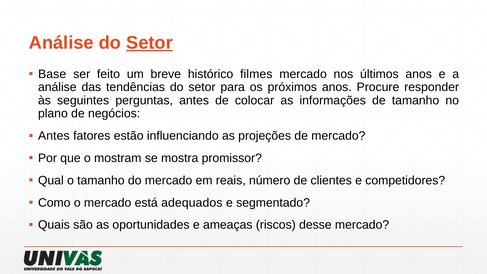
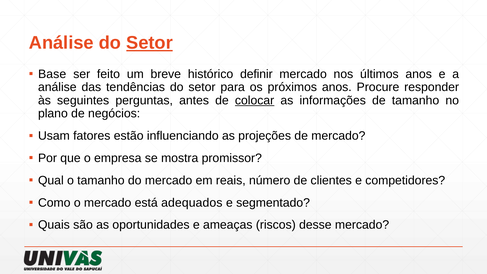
filmes: filmes -> definir
colocar underline: none -> present
Antes at (54, 136): Antes -> Usam
mostram: mostram -> empresa
